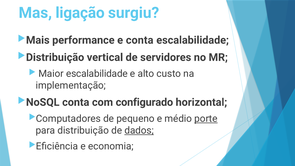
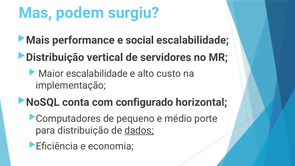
ligação: ligação -> podem
e conta: conta -> social
porte underline: present -> none
